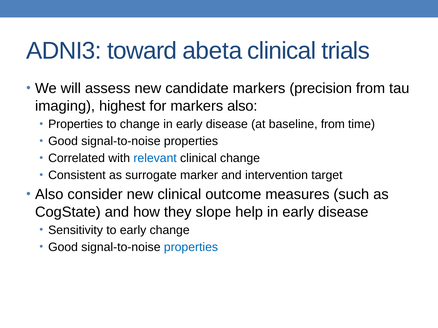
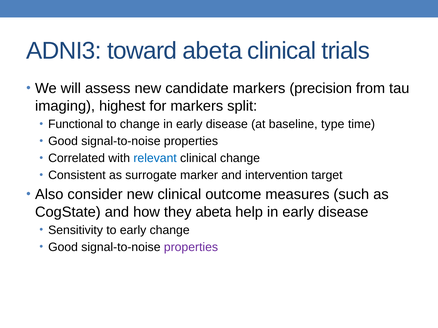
markers also: also -> split
Properties at (76, 124): Properties -> Functional
baseline from: from -> type
they slope: slope -> abeta
properties at (191, 248) colour: blue -> purple
